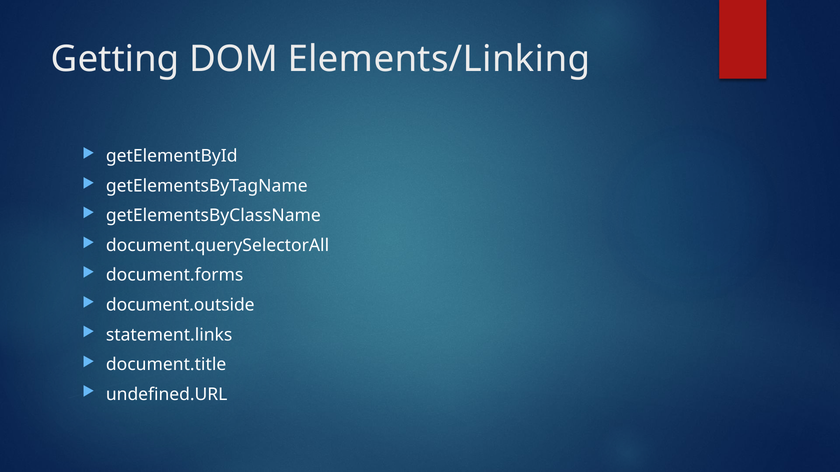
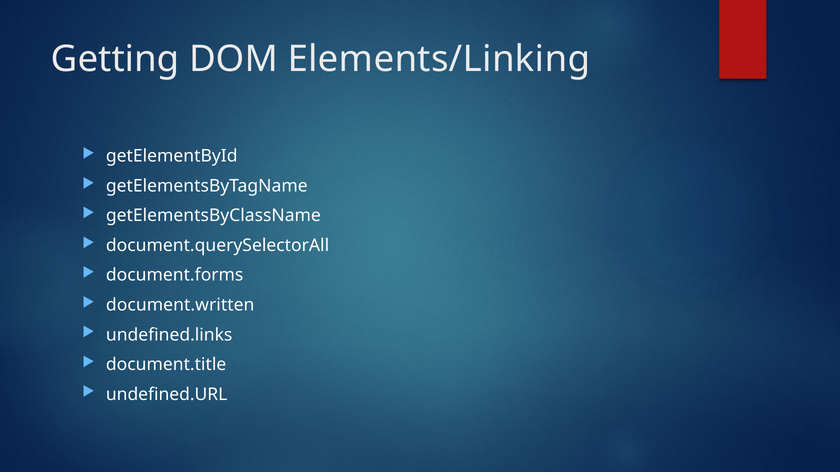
document.outside: document.outside -> document.written
statement.links: statement.links -> undefined.links
